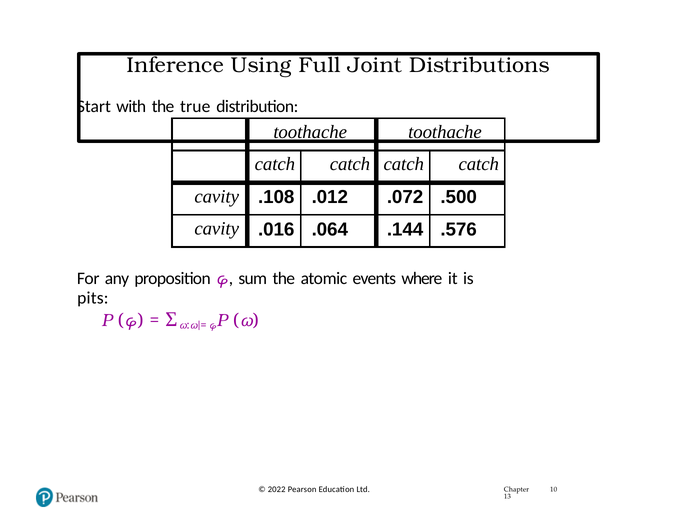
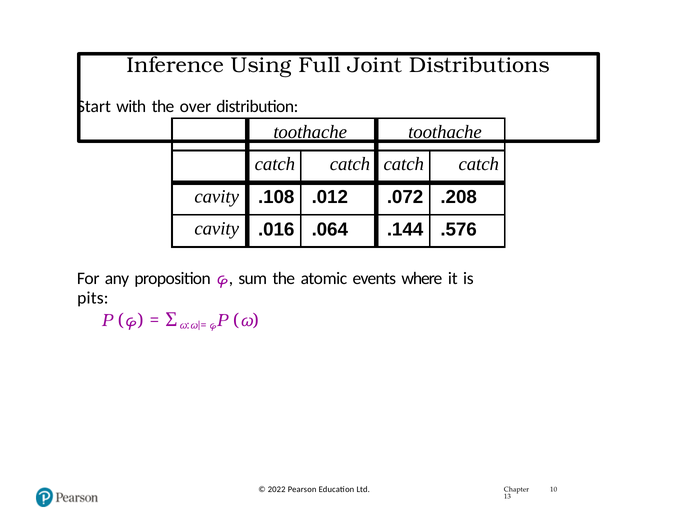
true: true -> over
.500: .500 -> .208
